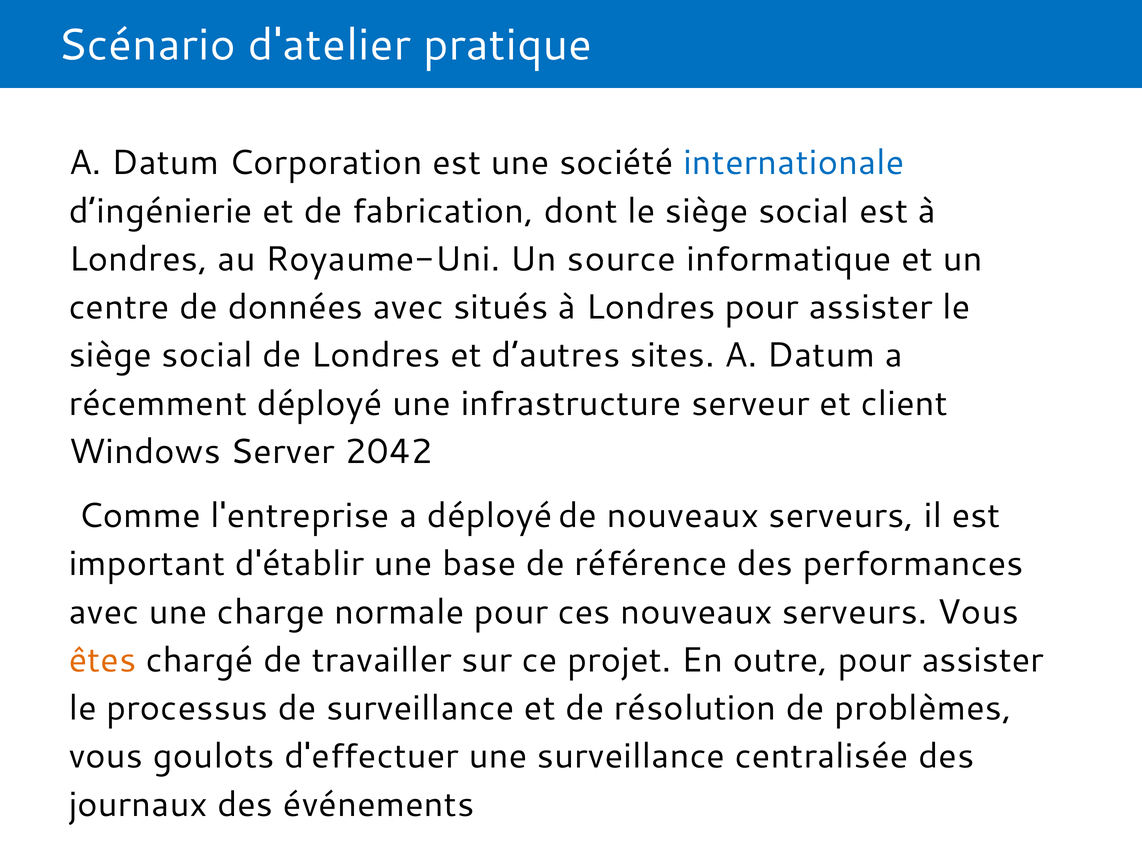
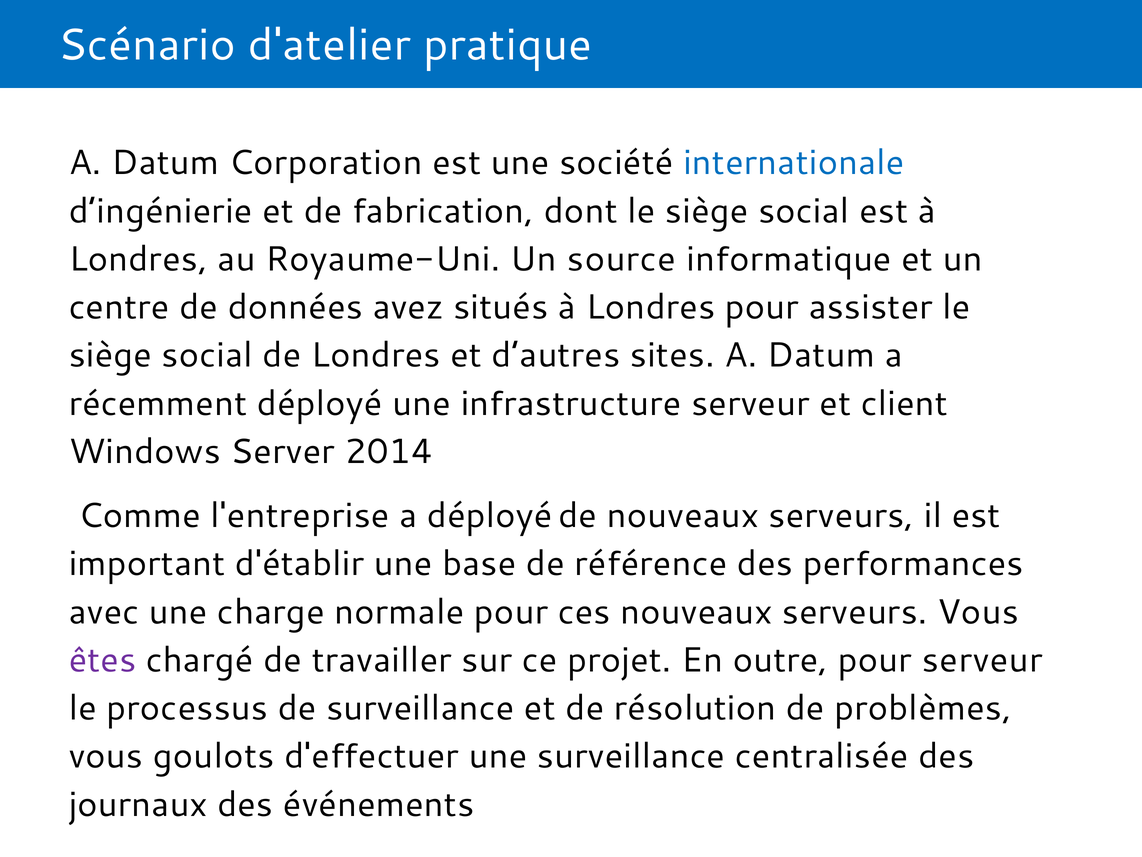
données avec: avec -> avez
2042: 2042 -> 2014
êtes colour: orange -> purple
outre pour assister: assister -> serveur
